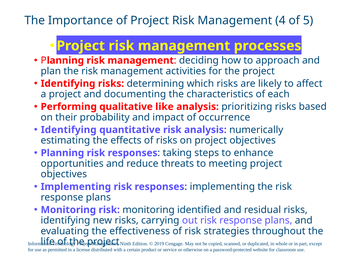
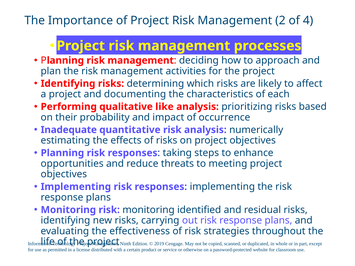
4: 4 -> 2
5: 5 -> 4
Identifying at (69, 130): Identifying -> Inadequate
